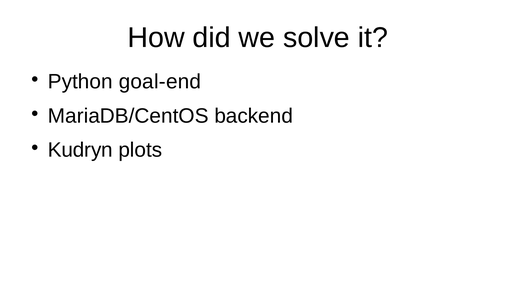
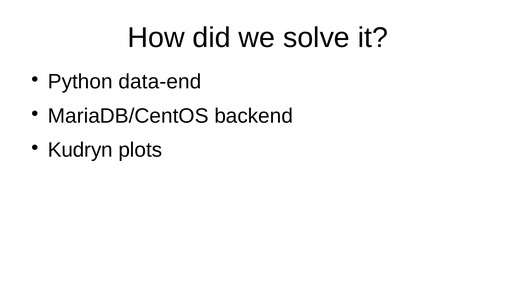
goal-end: goal-end -> data-end
